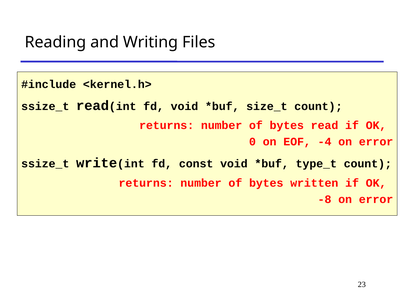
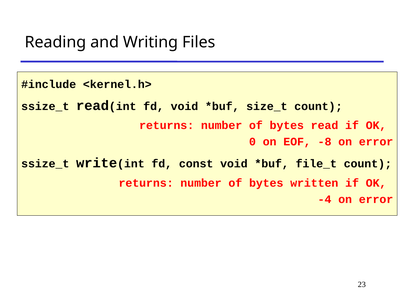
-4: -4 -> -8
type_t: type_t -> file_t
-8: -8 -> -4
